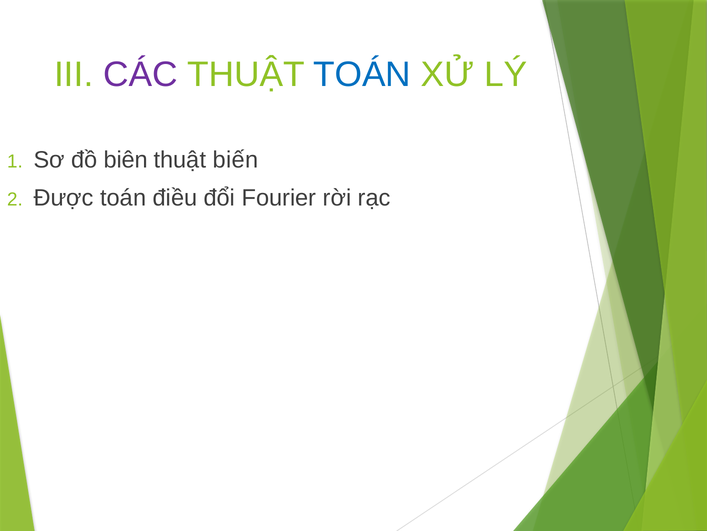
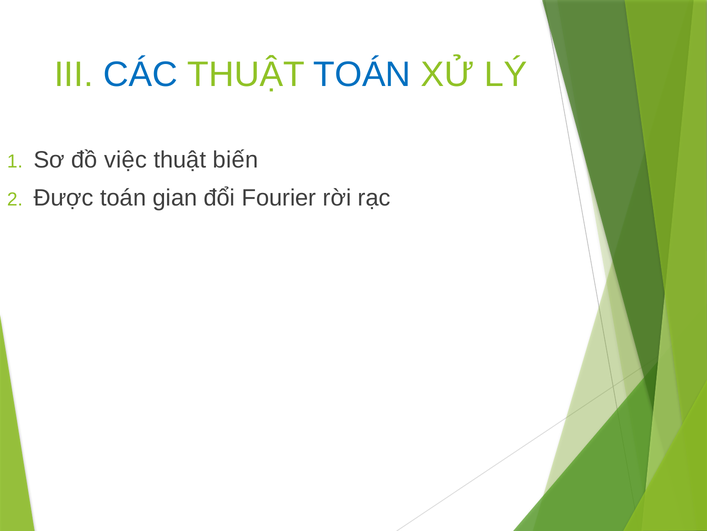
CÁC colour: purple -> blue
biên: biên -> việc
điều: điều -> gian
